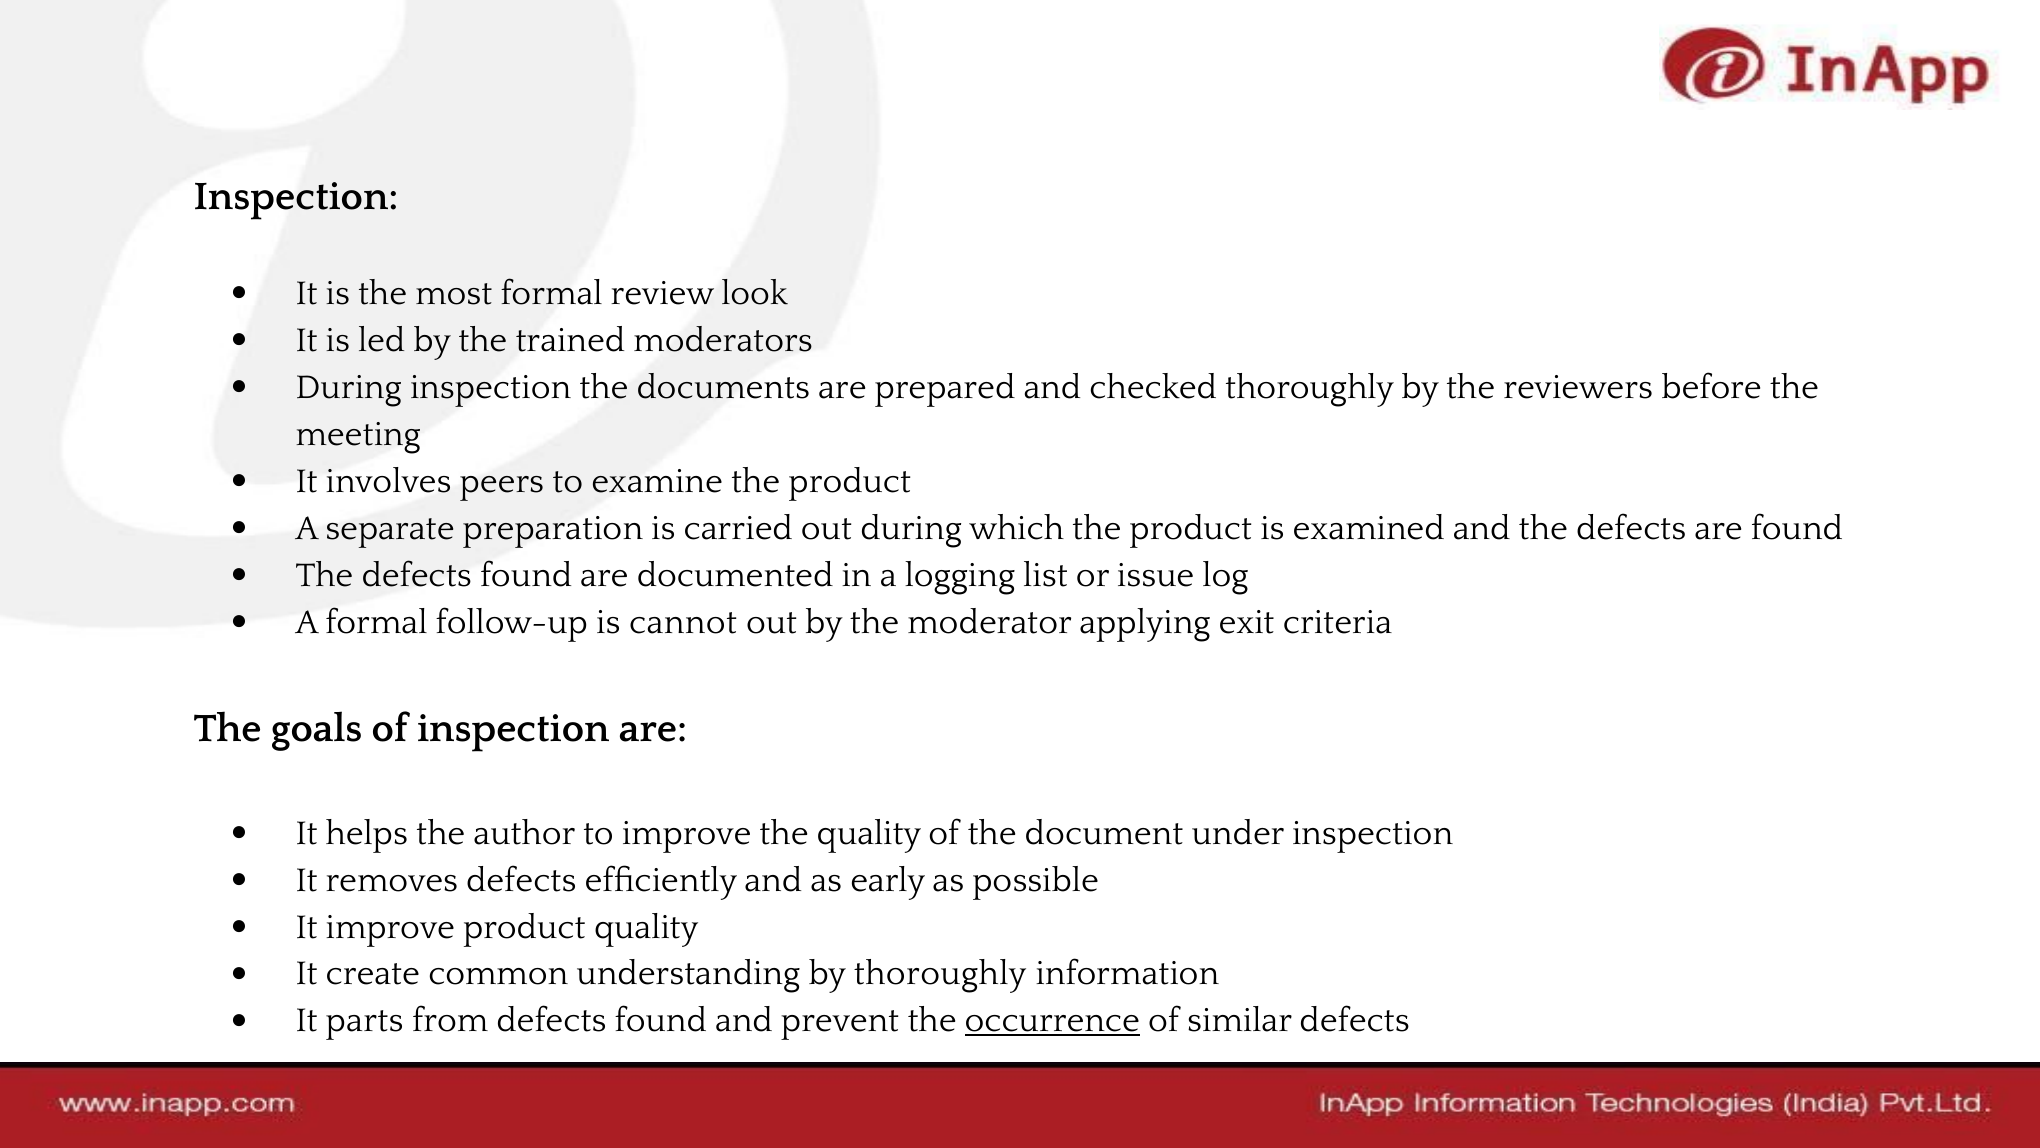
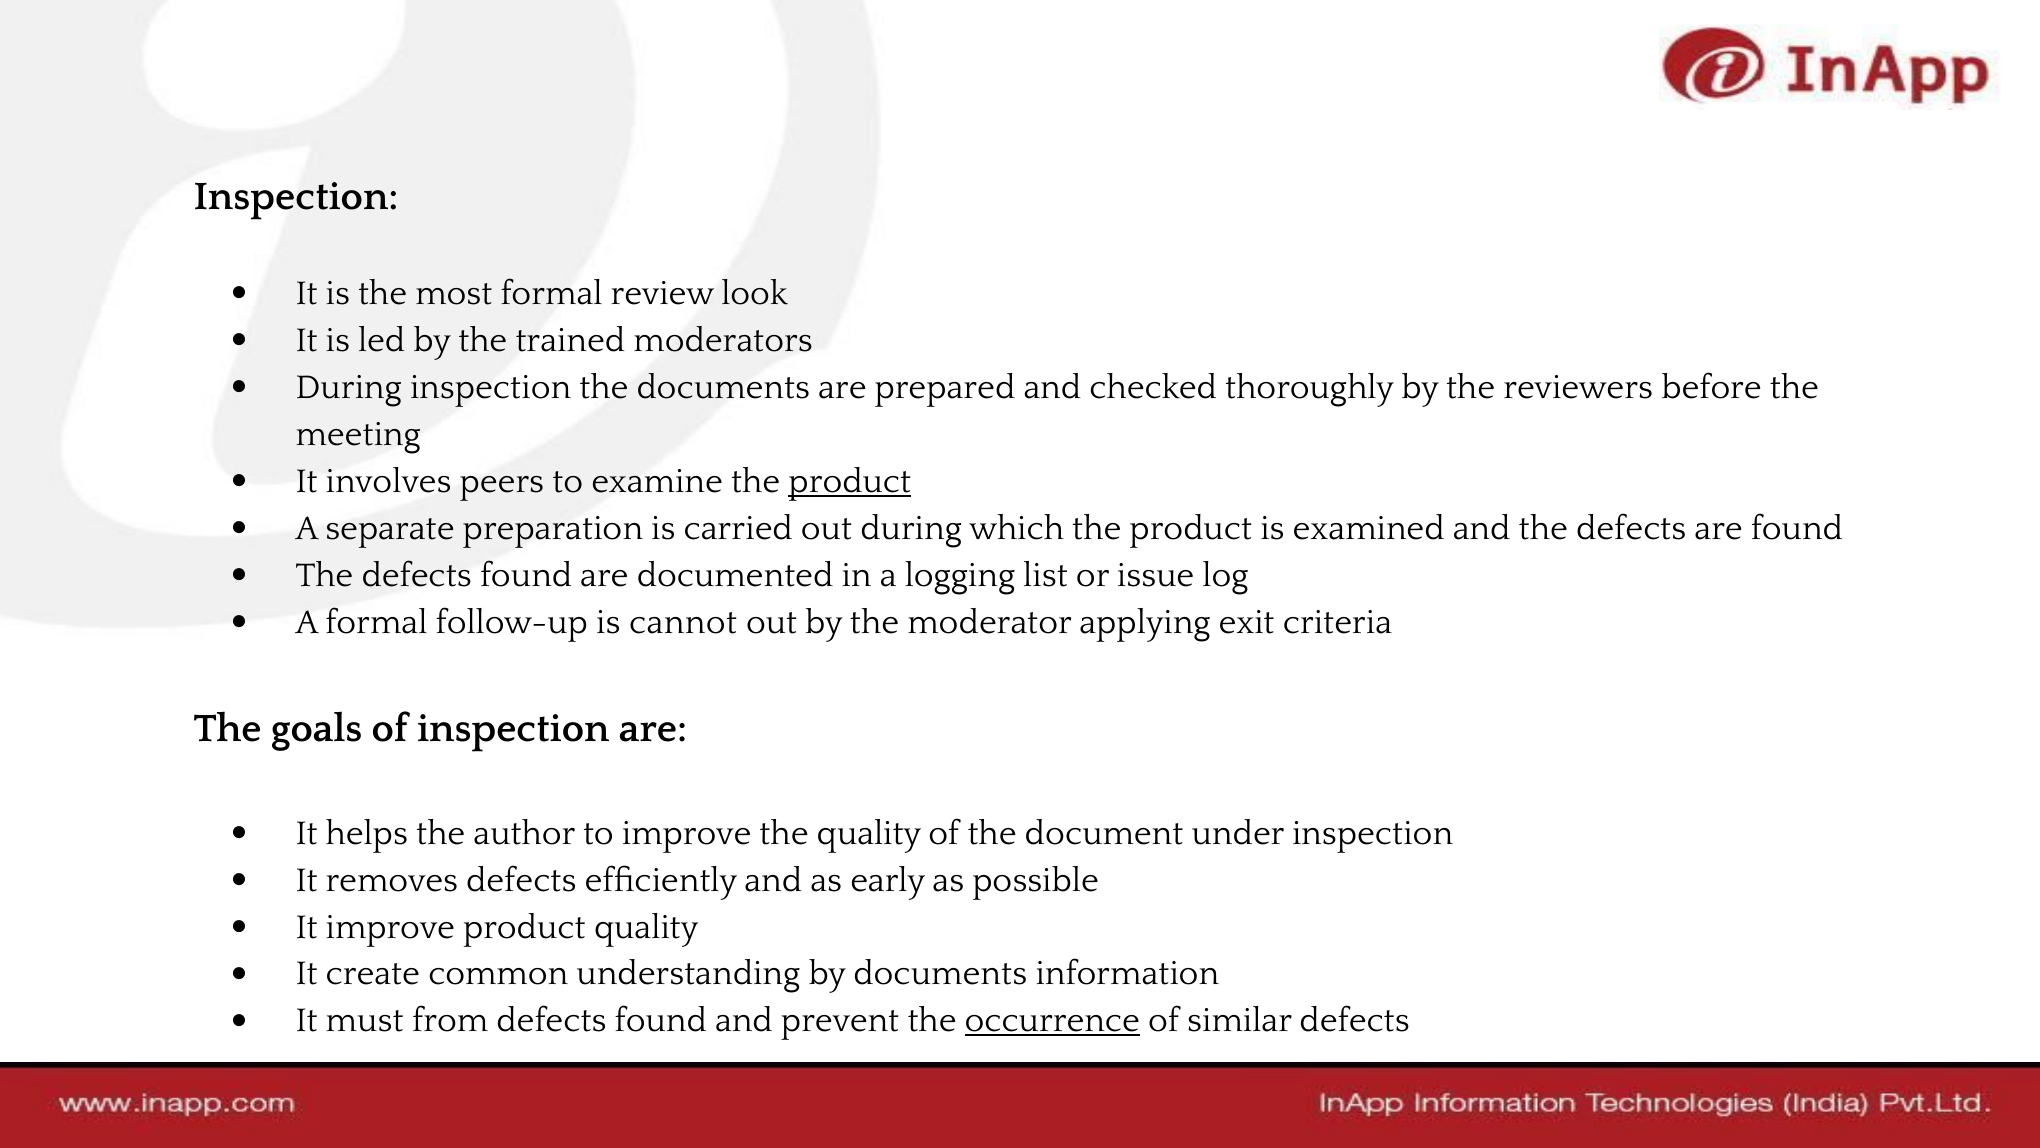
product at (850, 481) underline: none -> present
by thoroughly: thoroughly -> documents
parts: parts -> must
